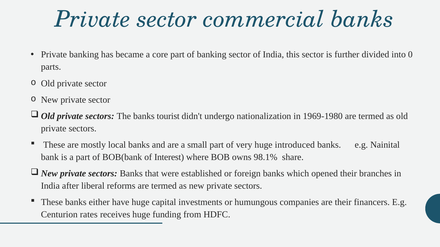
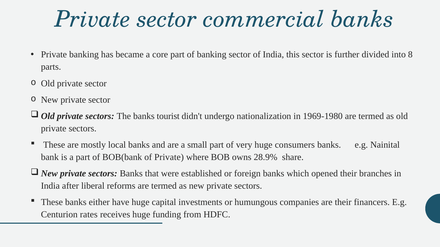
0: 0 -> 8
introduced: introduced -> consumers
of Interest: Interest -> Private
98.1%: 98.1% -> 28.9%
